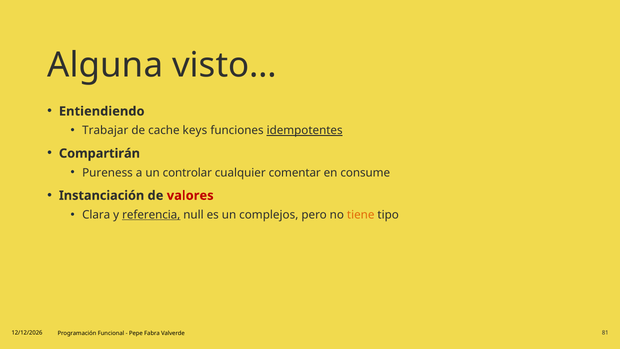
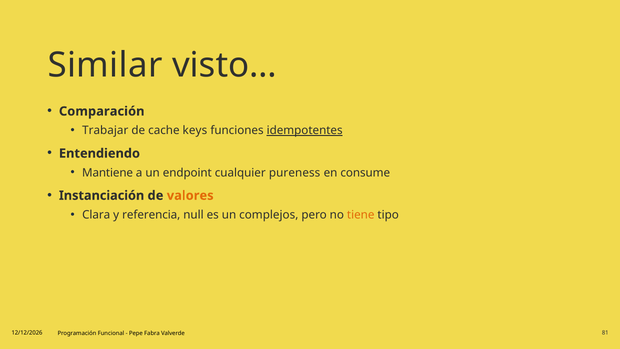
Alguna: Alguna -> Similar
Entiendiendo: Entiendiendo -> Comparación
Compartirán: Compartirán -> Entendiendo
Pureness: Pureness -> Mantiene
controlar: controlar -> endpoint
comentar: comentar -> pureness
valores colour: red -> orange
referencia underline: present -> none
